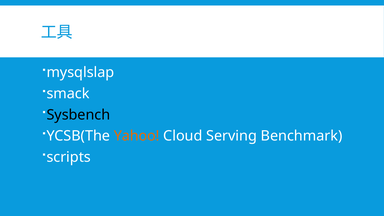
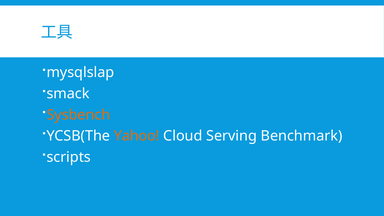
Sysbench colour: black -> orange
